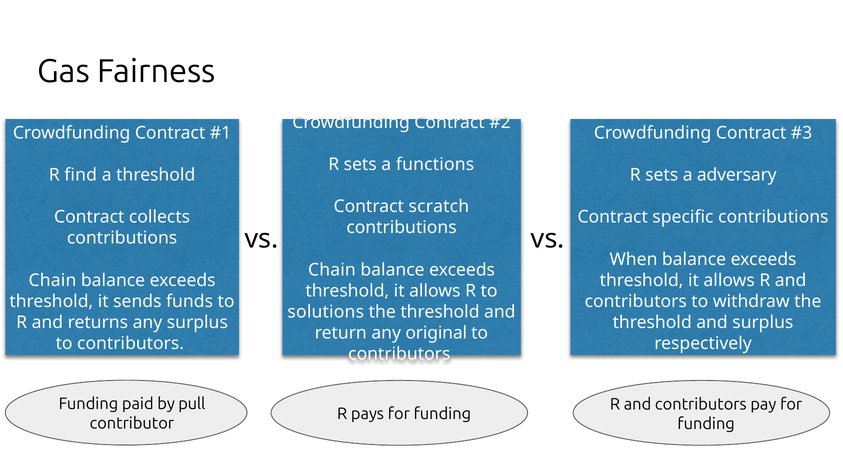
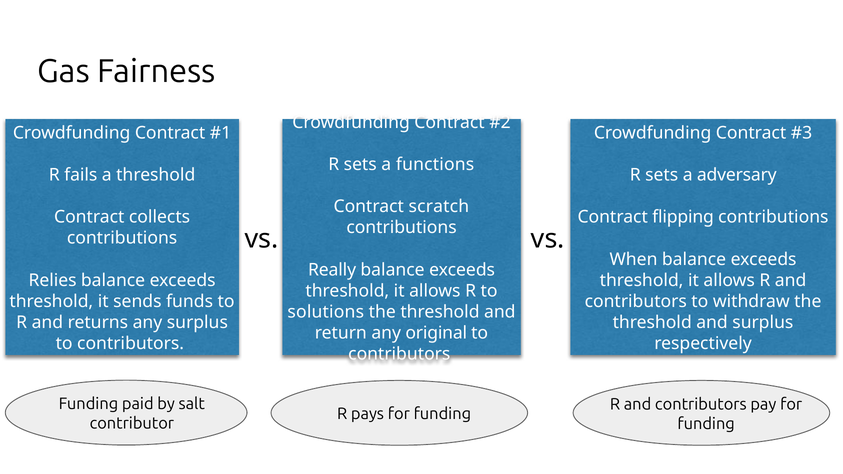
find: find -> fails
specific: specific -> flipping
Chain at (332, 270): Chain -> Really
Chain at (52, 280): Chain -> Relies
pull: pull -> salt
